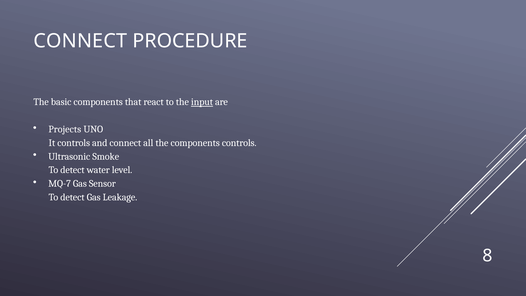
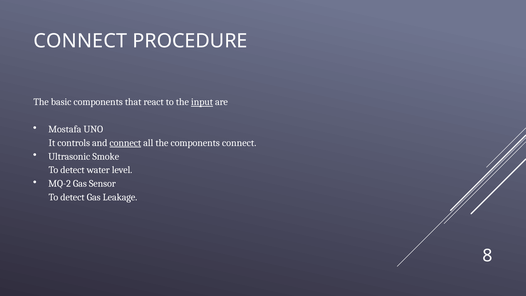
Projects: Projects -> Mostafa
connect at (125, 143) underline: none -> present
components controls: controls -> connect
MQ-7: MQ-7 -> MQ-2
